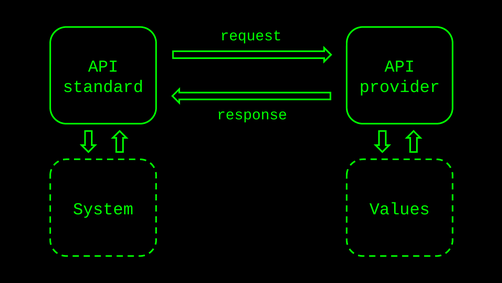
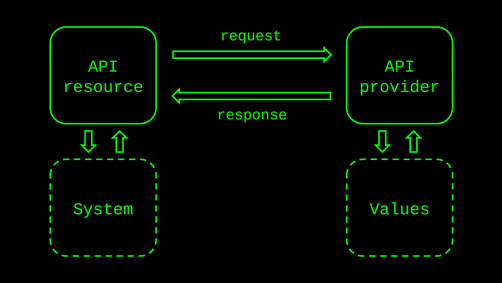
standard: standard -> resource
